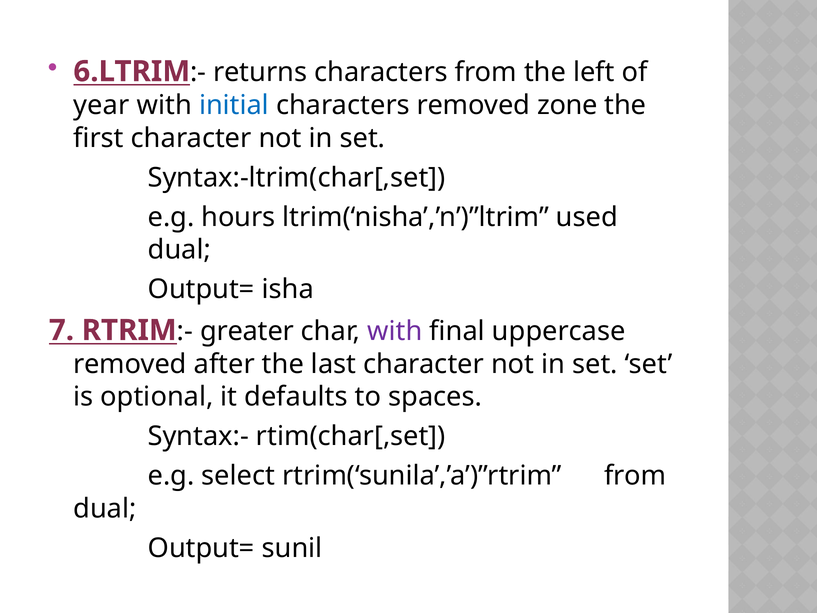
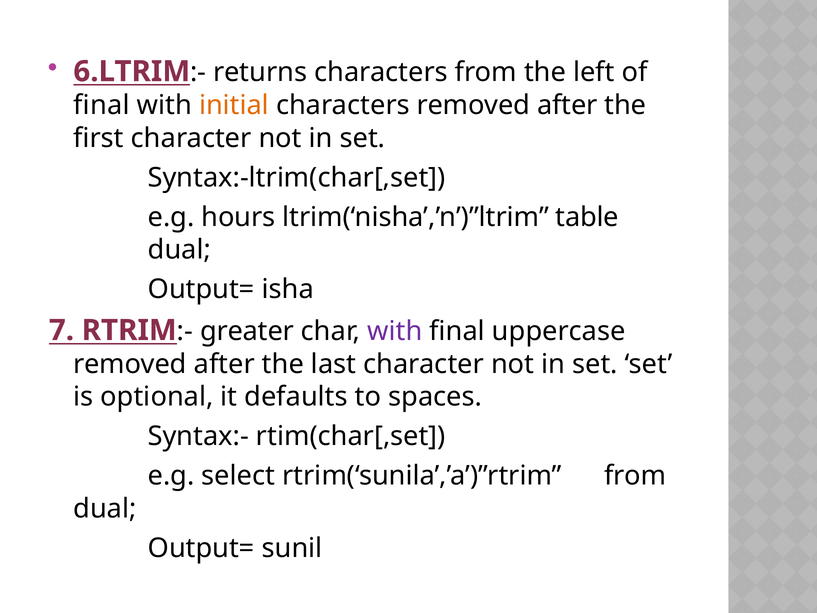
year at (102, 105): year -> final
initial colour: blue -> orange
characters removed zone: zone -> after
used: used -> table
